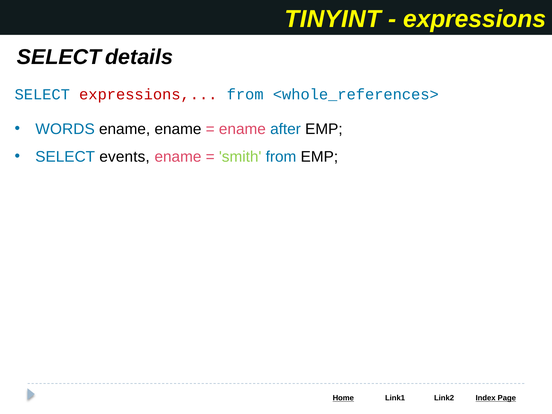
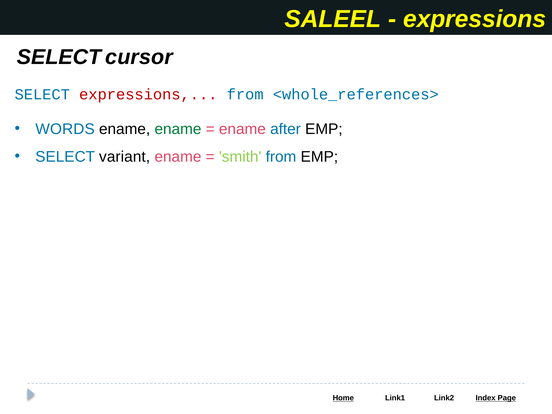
TINYINT: TINYINT -> SALEEL
details: details -> cursor
ename at (178, 129) colour: black -> green
events: events -> variant
